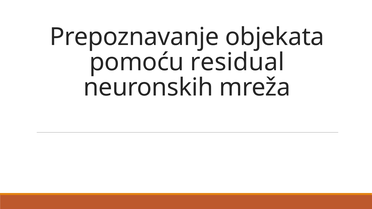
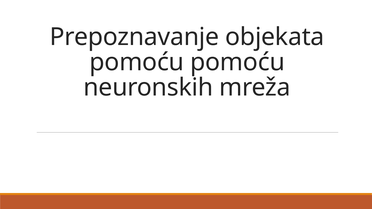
pomoću residual: residual -> pomoću
